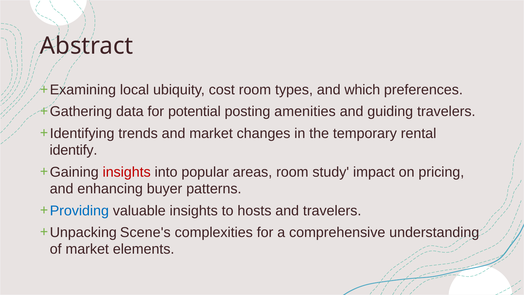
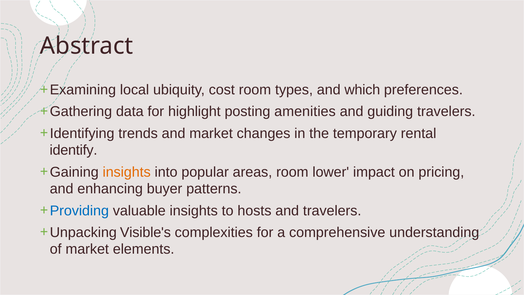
potential: potential -> highlight
insights at (127, 172) colour: red -> orange
study: study -> lower
Scene's: Scene's -> Visible's
